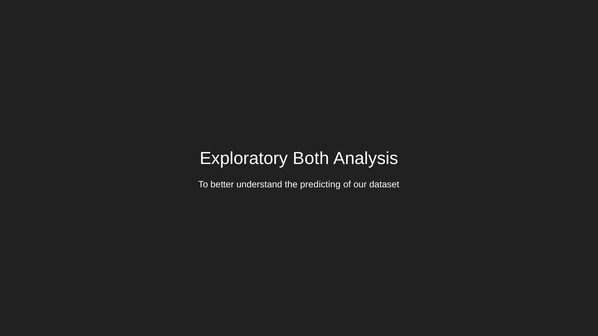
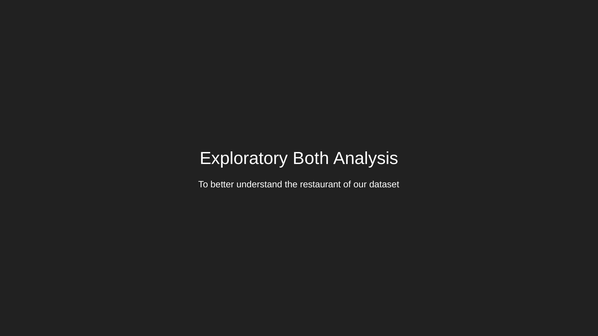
predicting: predicting -> restaurant
